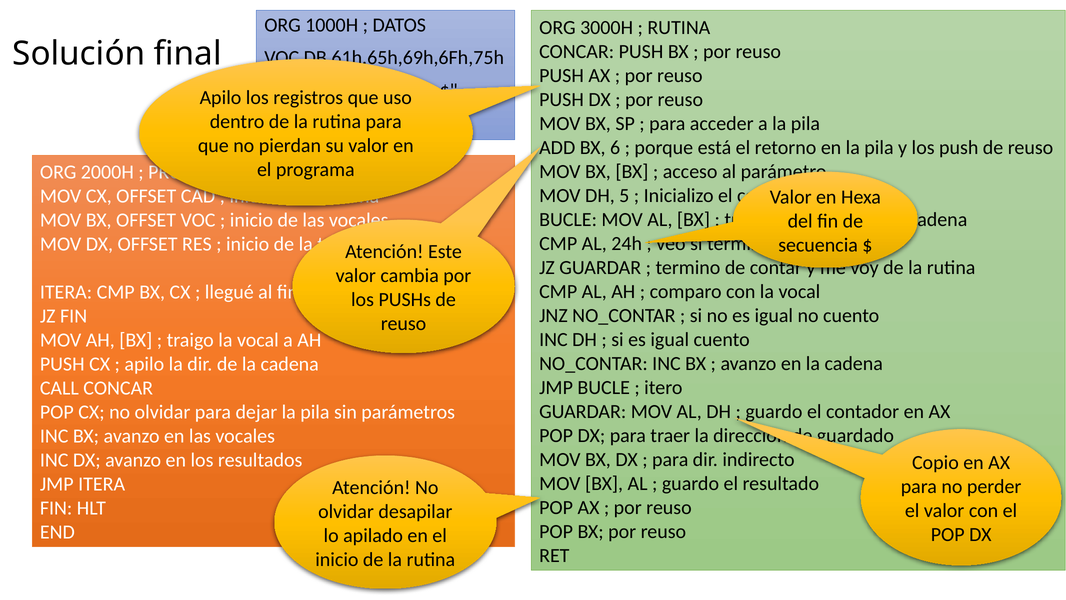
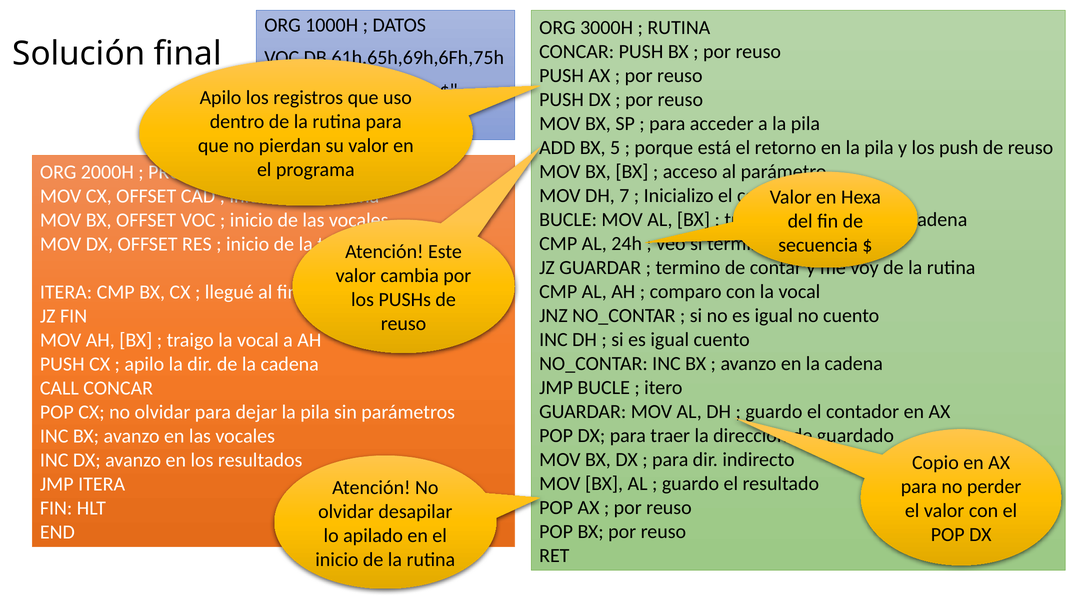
6: 6 -> 5
5: 5 -> 7
